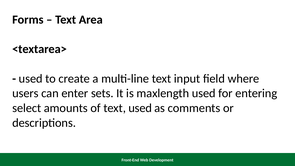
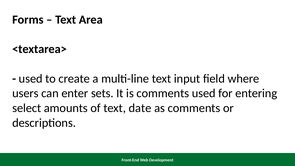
is maxlength: maxlength -> comments
text used: used -> date
